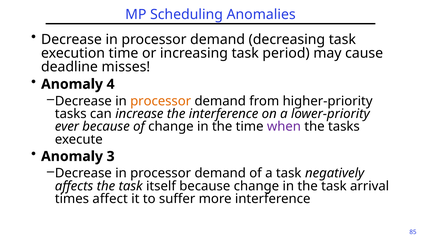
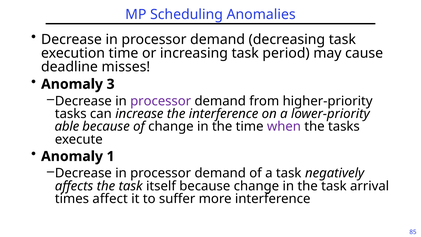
4: 4 -> 3
processor at (161, 101) colour: orange -> purple
ever: ever -> able
3: 3 -> 1
